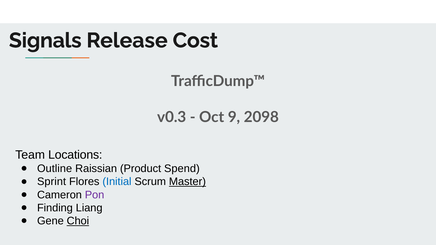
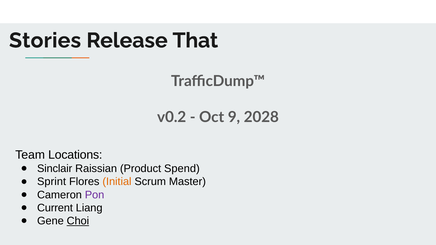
Signals: Signals -> Stories
Cost: Cost -> That
v0.3: v0.3 -> v0.2
2098: 2098 -> 2028
Outline: Outline -> Sinclair
Initial colour: blue -> orange
Master underline: present -> none
Finding: Finding -> Current
